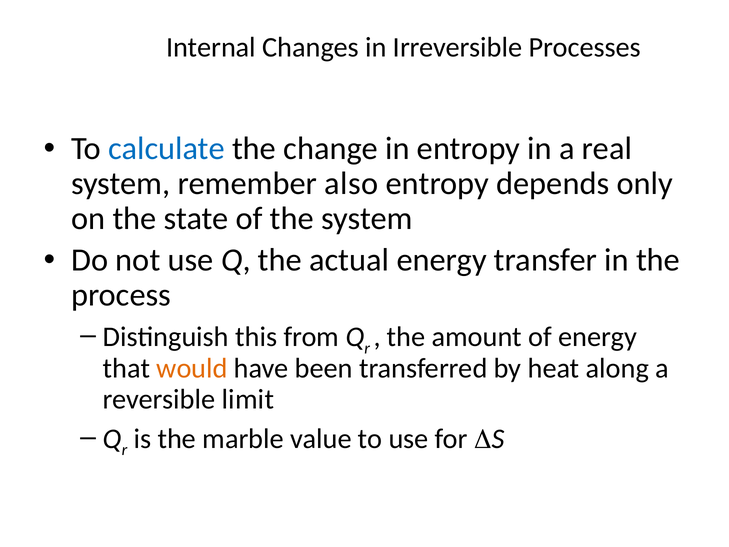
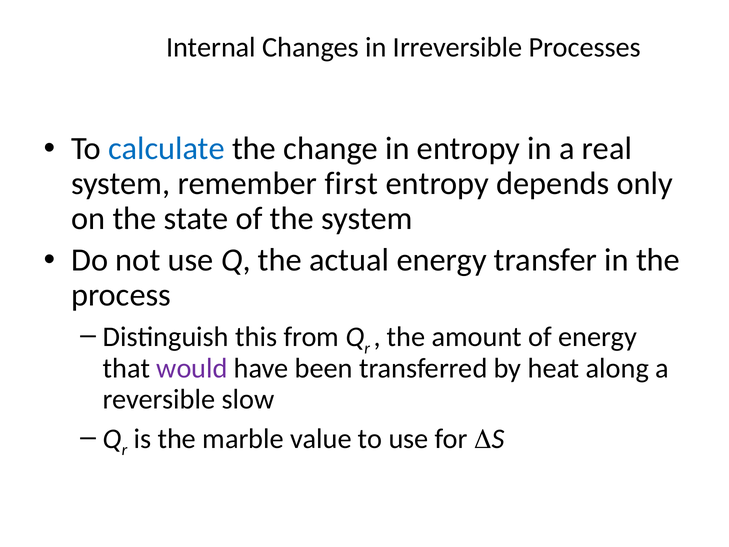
also: also -> first
would colour: orange -> purple
limit: limit -> slow
